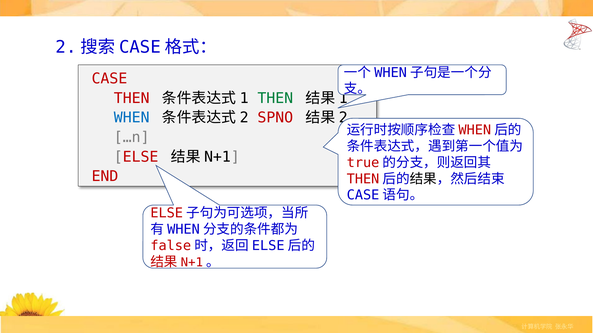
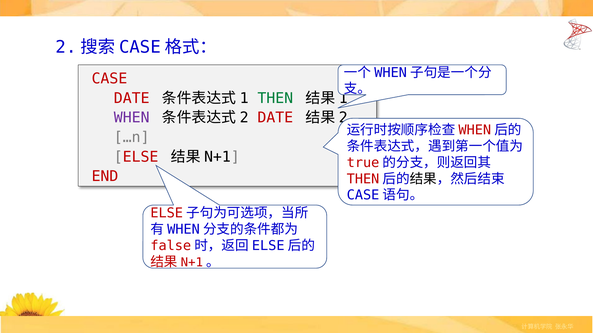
THEN at (132, 98): THEN -> DATE
WHEN colour: blue -> purple
SPNO at (275, 118): SPNO -> DATE
